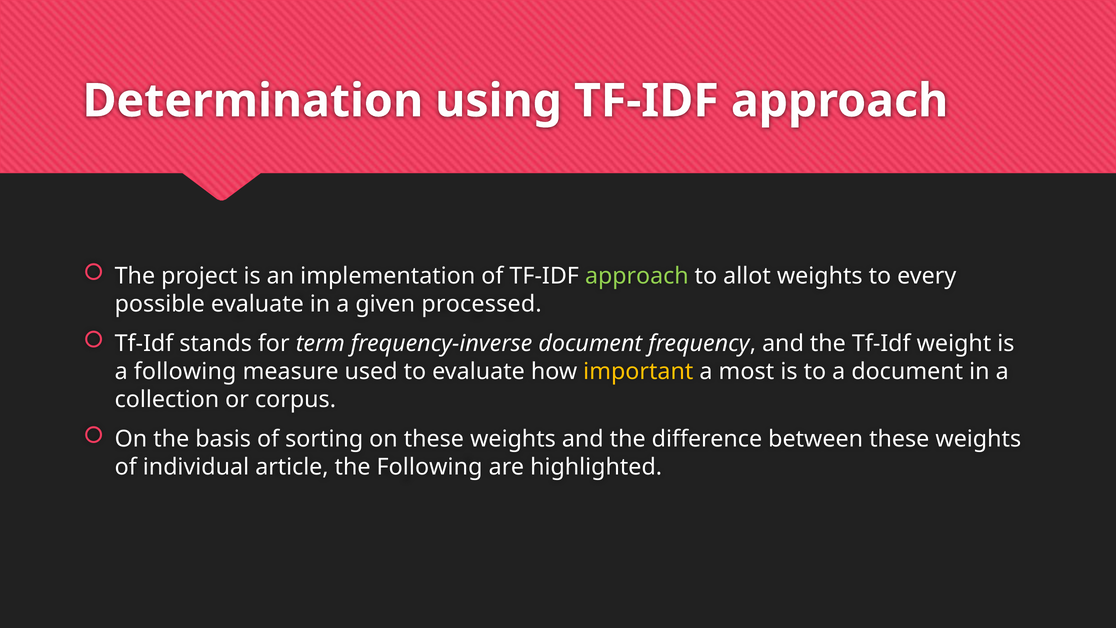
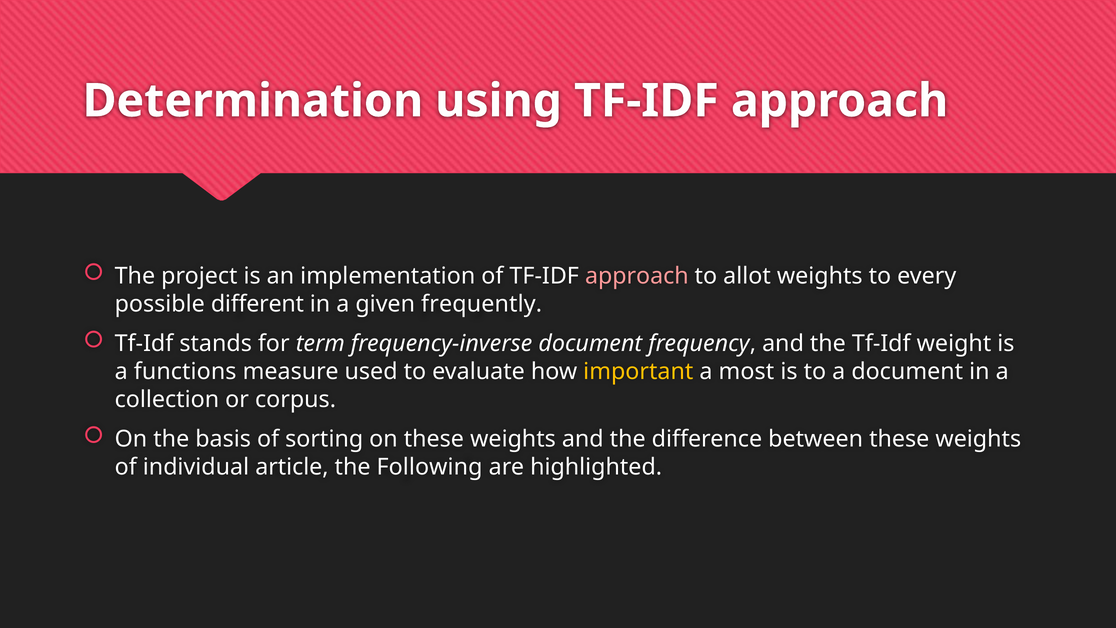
approach at (637, 276) colour: light green -> pink
possible evaluate: evaluate -> different
processed: processed -> frequently
a following: following -> functions
